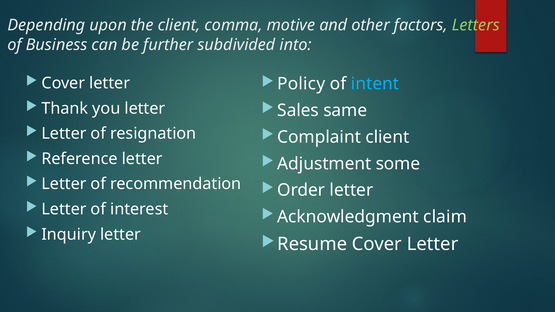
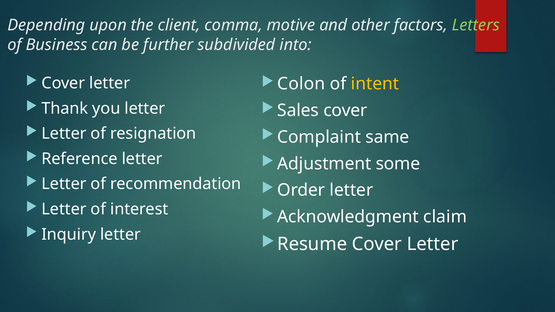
Policy: Policy -> Colon
intent colour: light blue -> yellow
Sales same: same -> cover
Complaint client: client -> same
